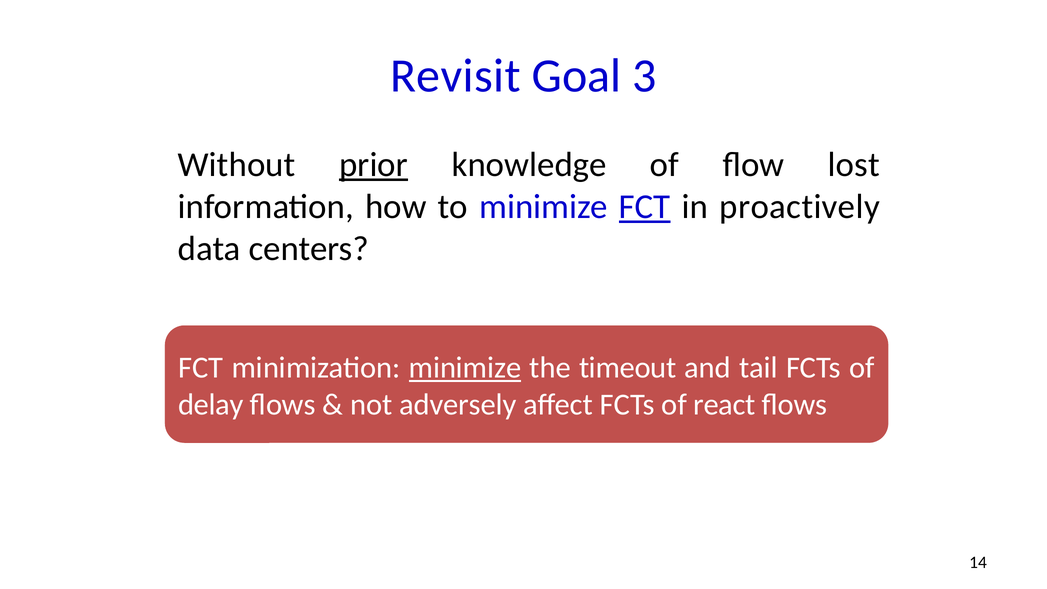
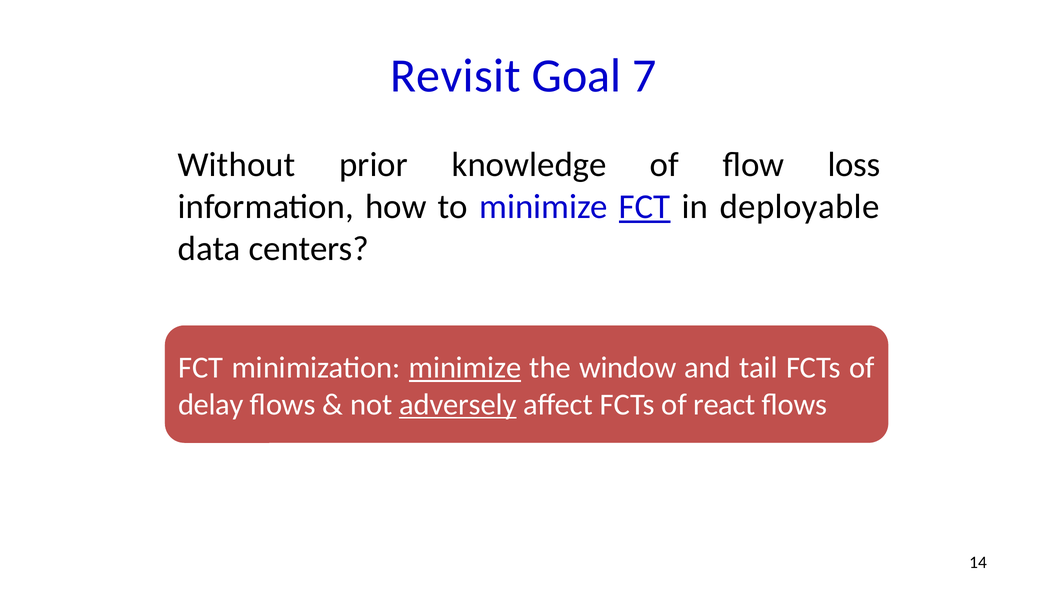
3: 3 -> 7
prior underline: present -> none
lost: lost -> loss
proactively: proactively -> deployable
timeout: timeout -> window
adversely underline: none -> present
